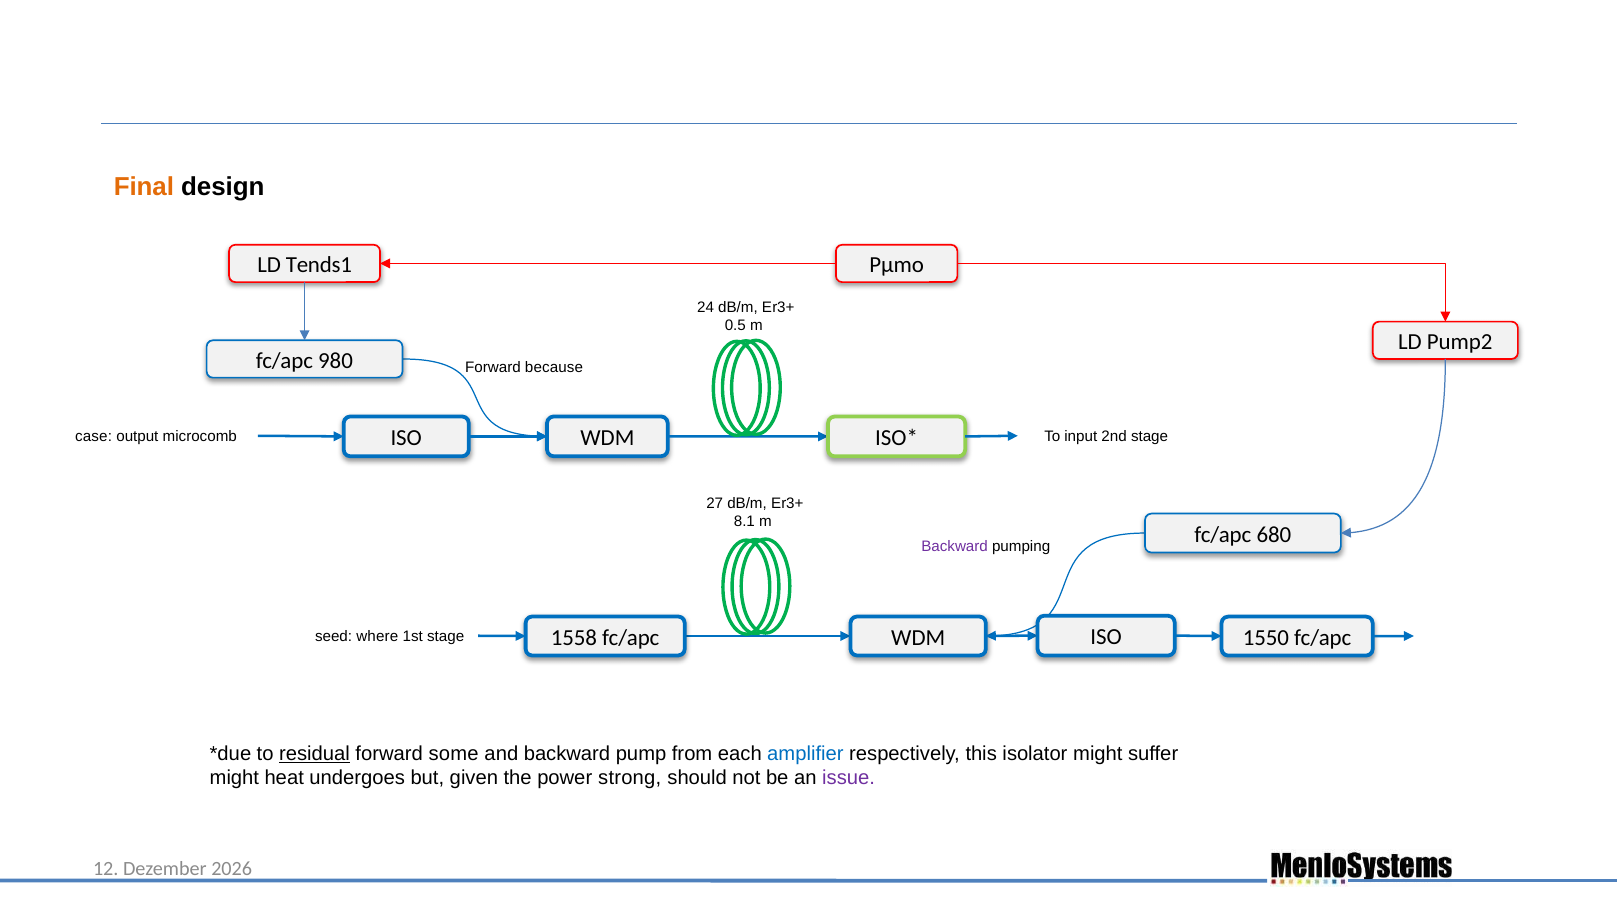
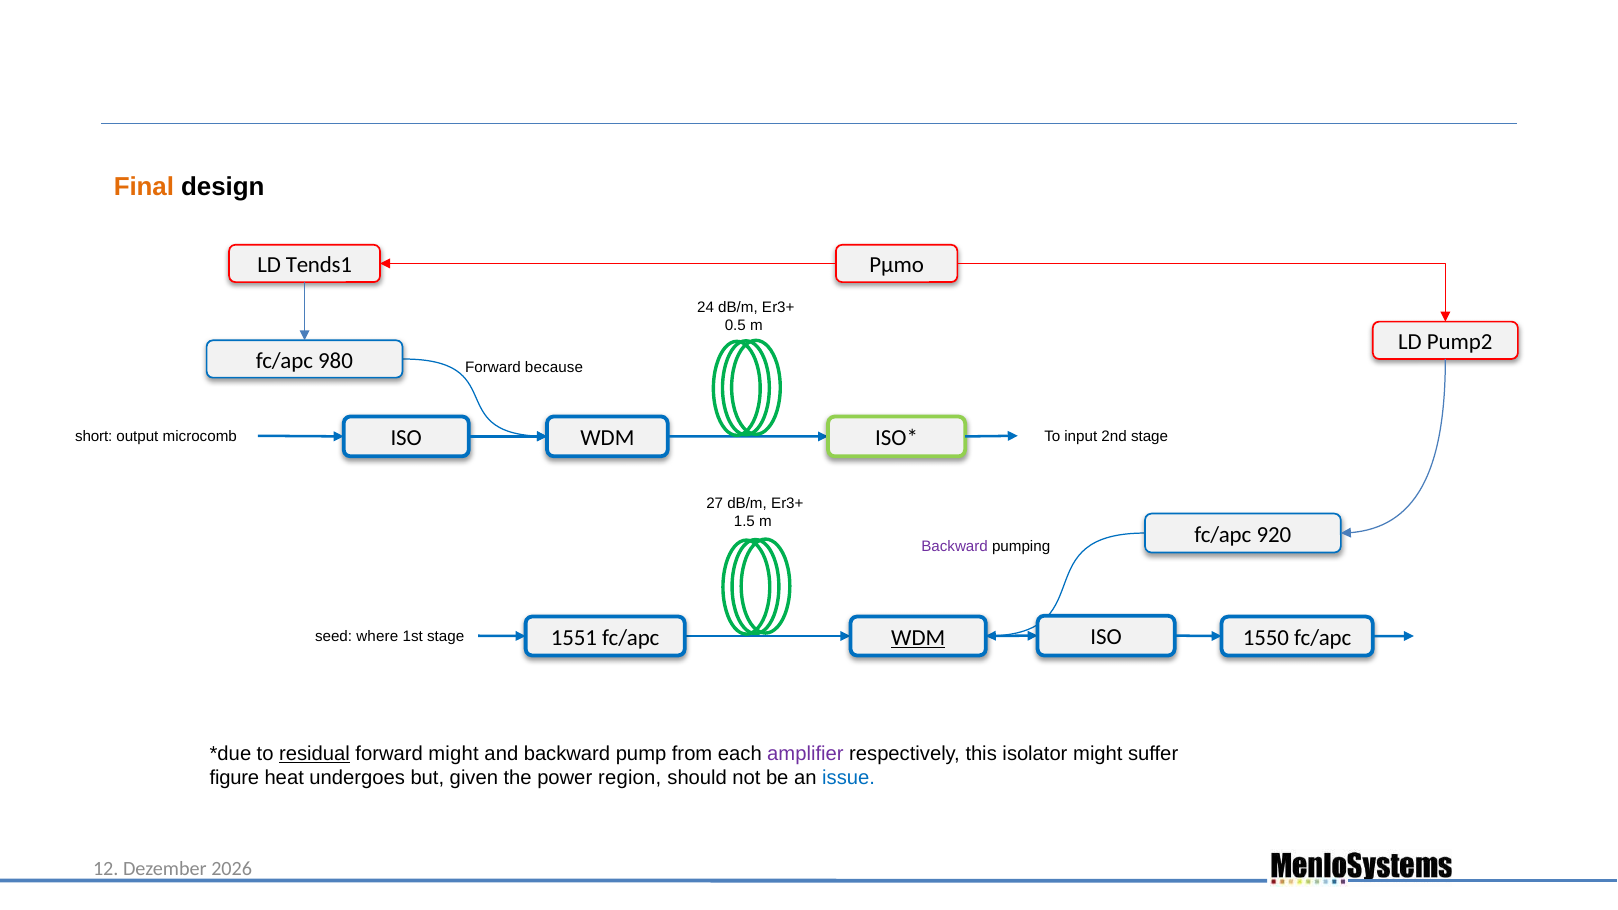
case: case -> short
8.1: 8.1 -> 1.5
680: 680 -> 920
1558: 1558 -> 1551
WDM at (918, 638) underline: none -> present
forward some: some -> might
amplifier colour: blue -> purple
might at (234, 778): might -> figure
strong: strong -> region
issue colour: purple -> blue
